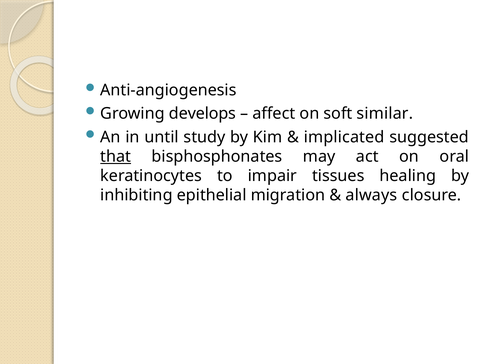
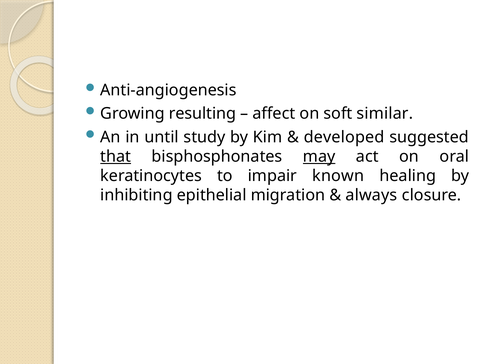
develops: develops -> resulting
implicated: implicated -> developed
may underline: none -> present
tissues: tissues -> known
